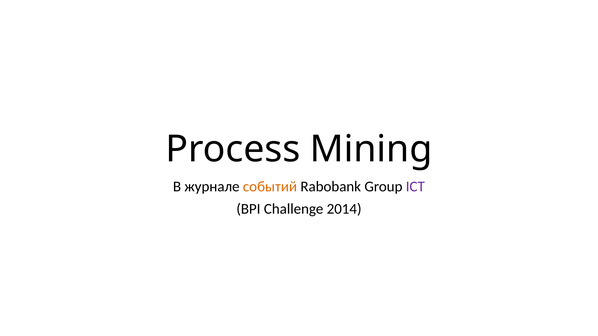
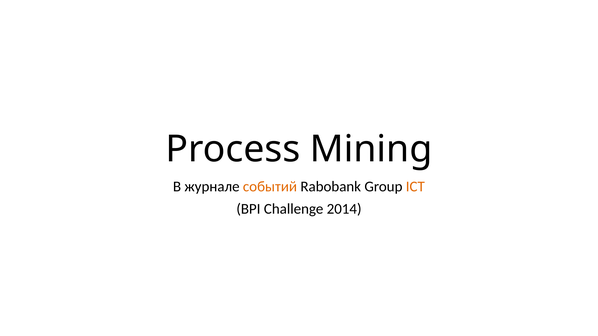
ICT colour: purple -> orange
